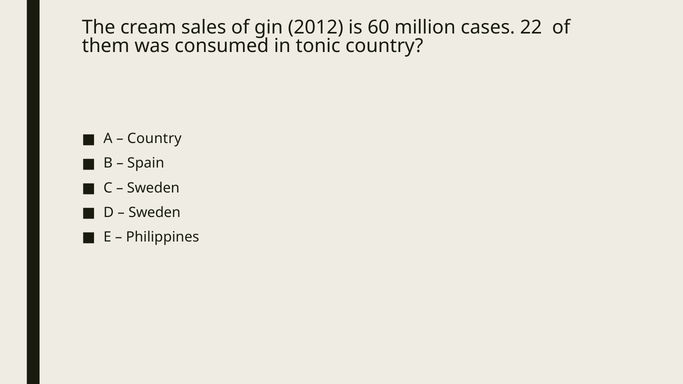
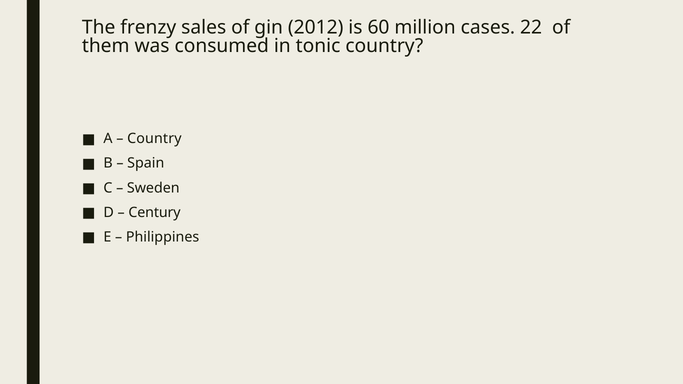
cream: cream -> frenzy
Sweden at (154, 213): Sweden -> Century
